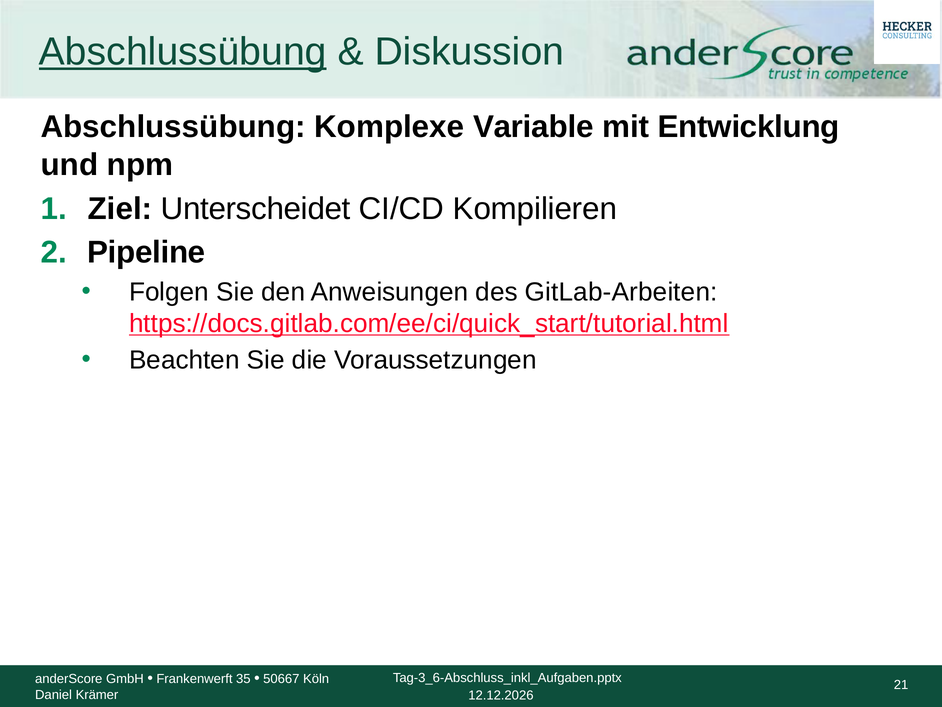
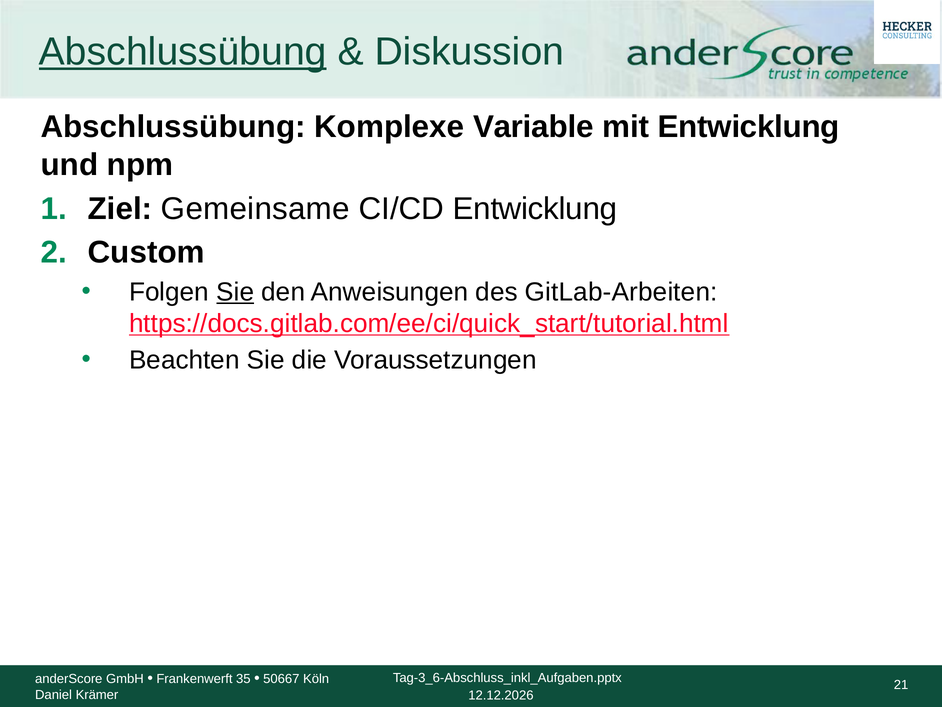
Unterscheidet: Unterscheidet -> Gemeinsame
CI/CD Kompilieren: Kompilieren -> Entwicklung
Pipeline: Pipeline -> Custom
Sie at (235, 292) underline: none -> present
